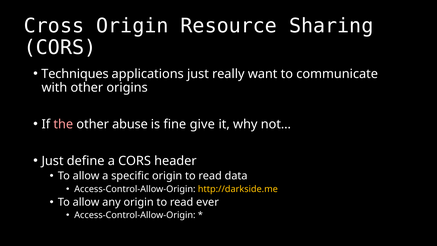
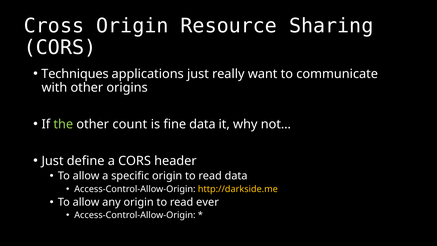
the colour: pink -> light green
abuse: abuse -> count
fine give: give -> data
